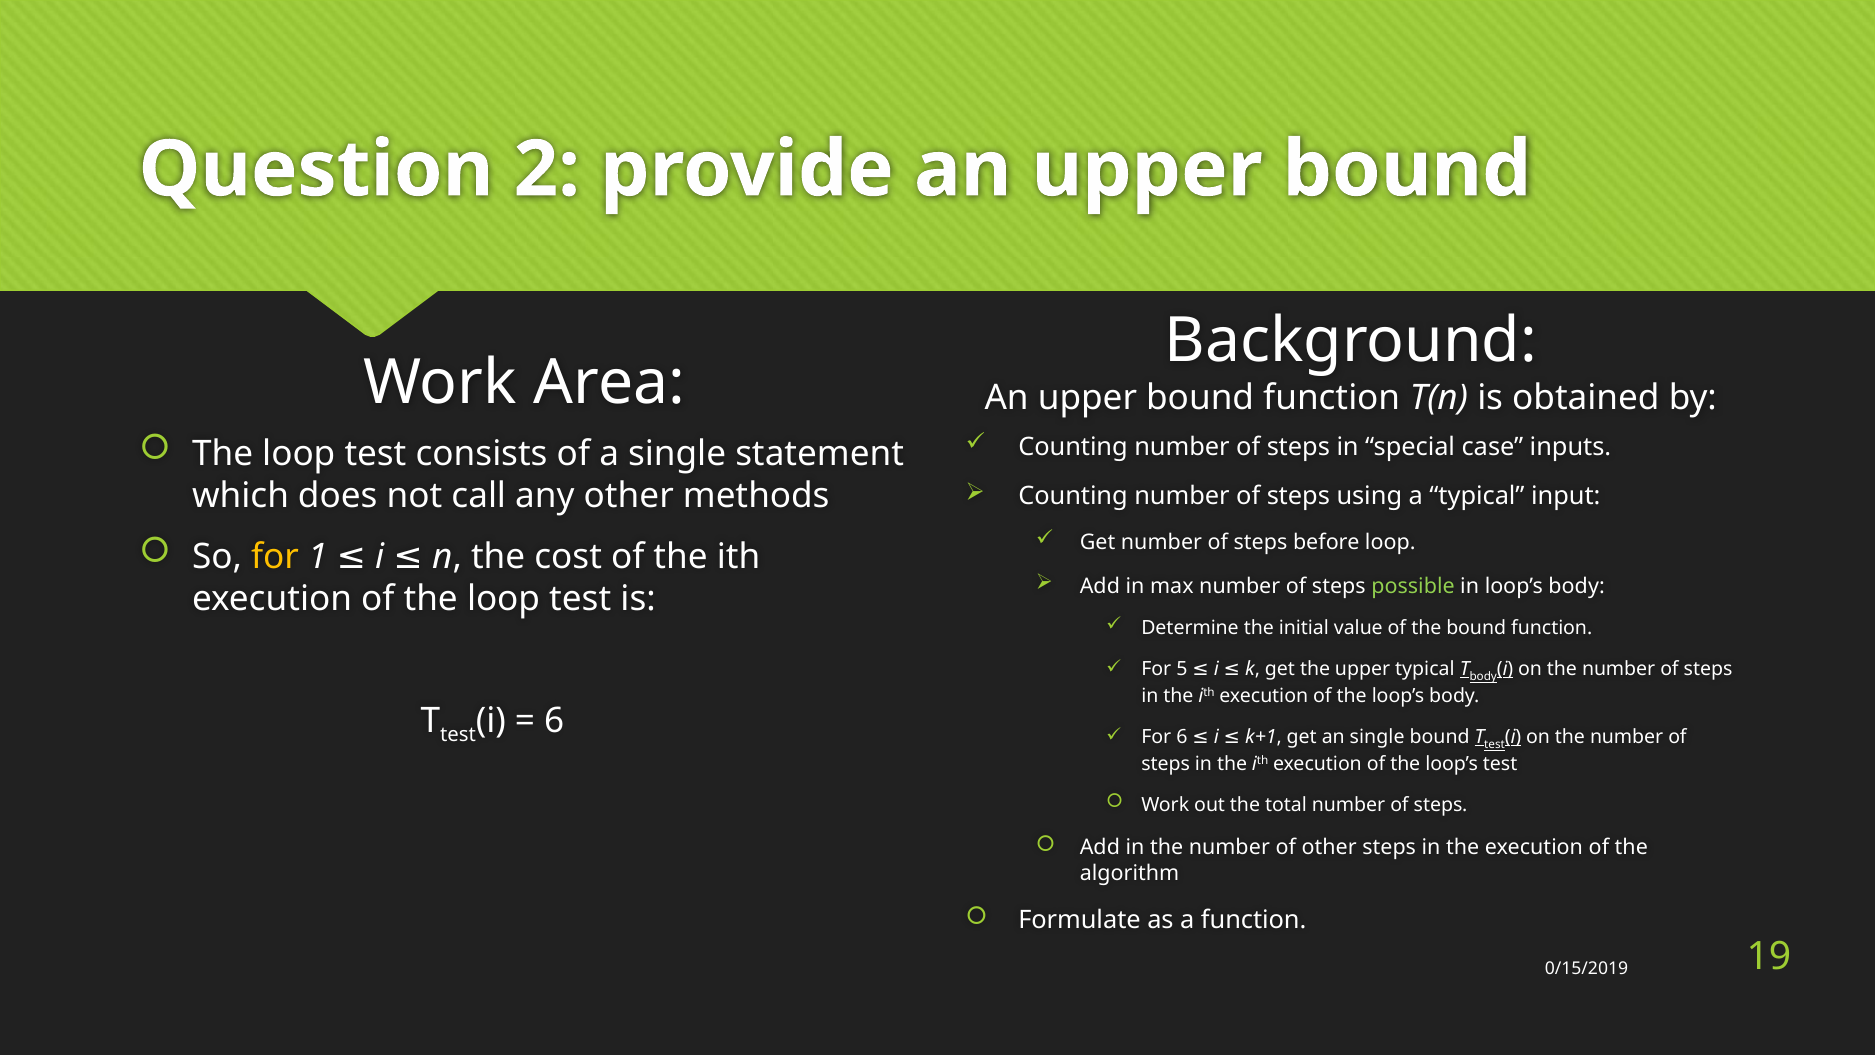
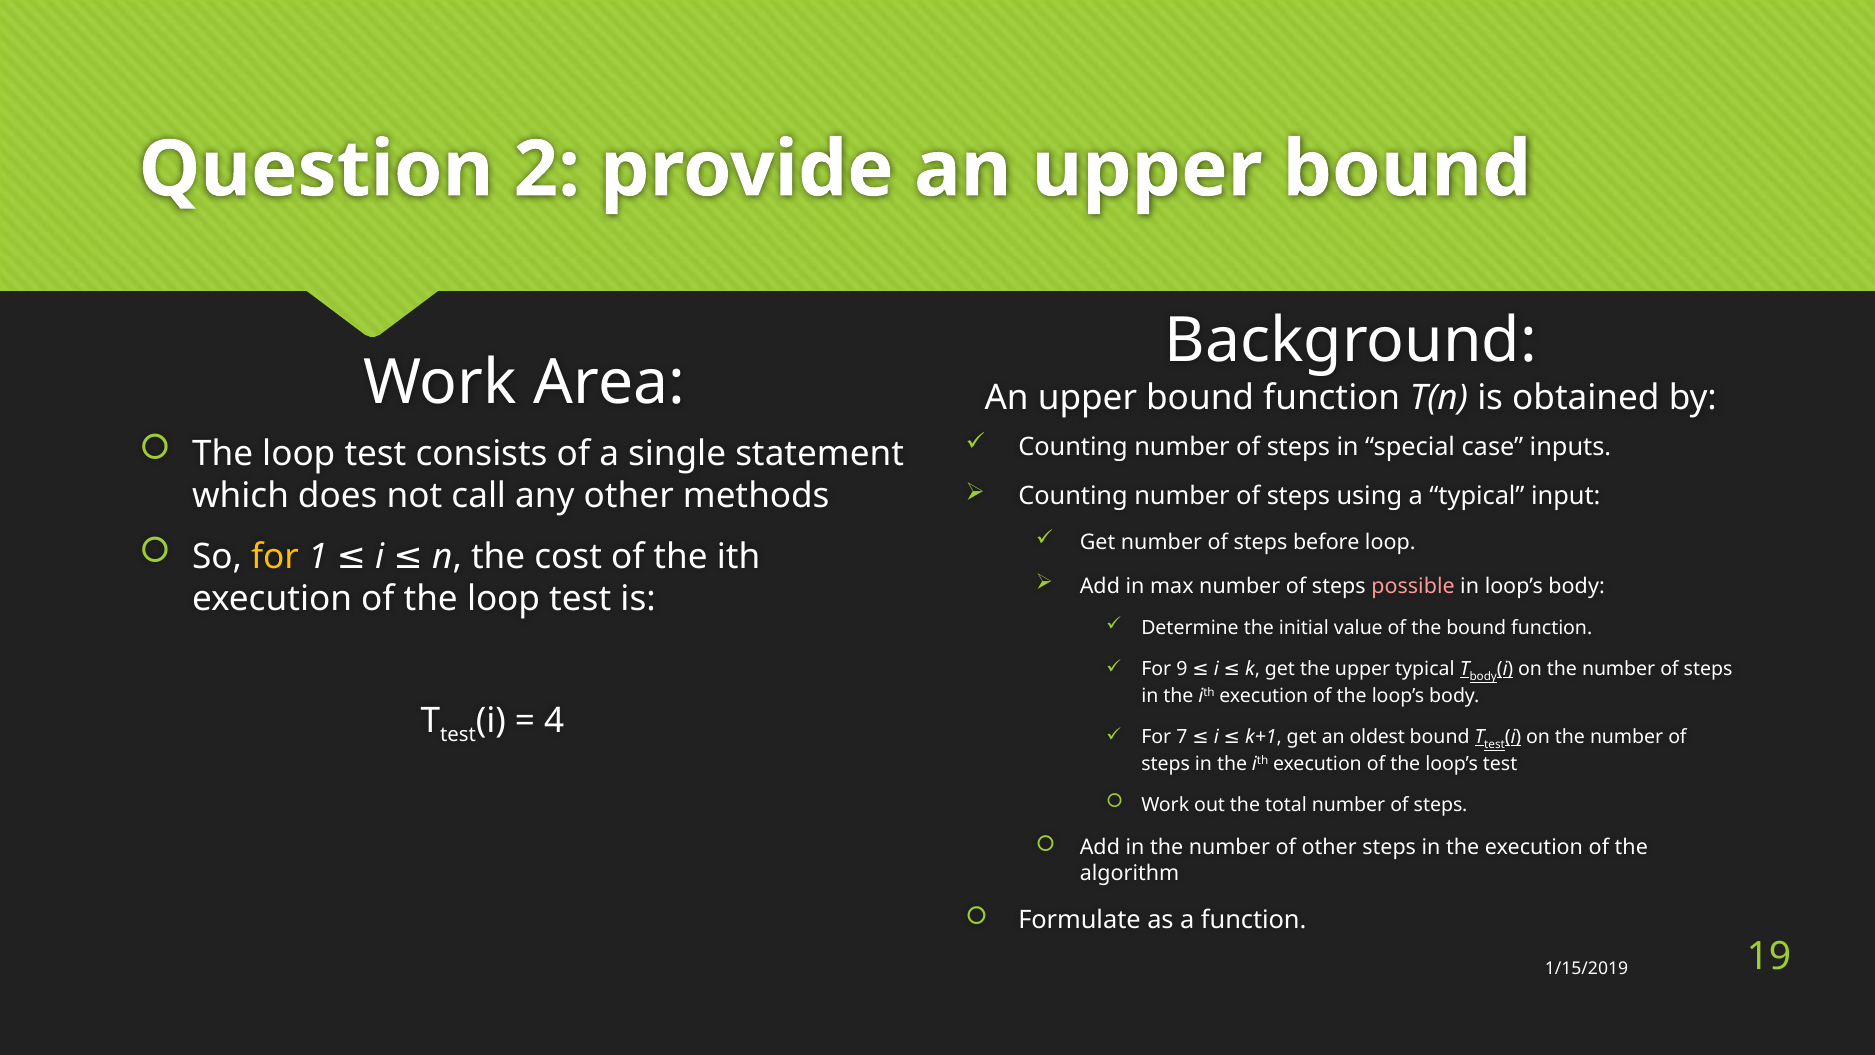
possible colour: light green -> pink
5: 5 -> 9
6 at (554, 721): 6 -> 4
For 6: 6 -> 7
an single: single -> oldest
0/15/2019: 0/15/2019 -> 1/15/2019
